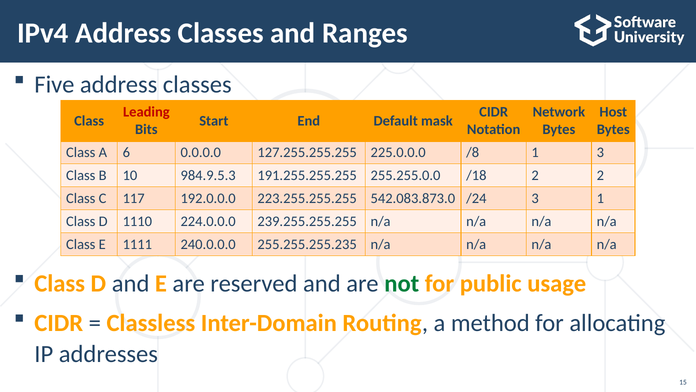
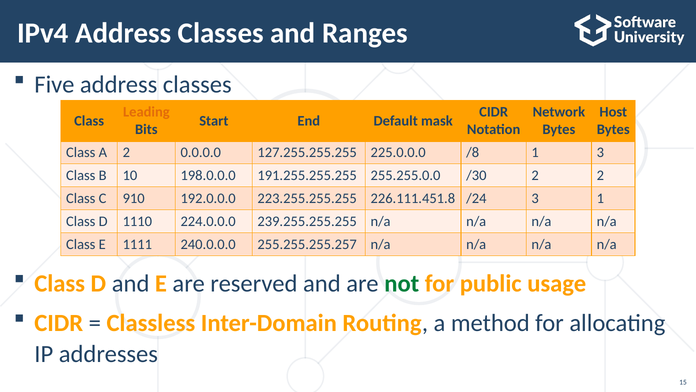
Leading colour: red -> orange
A 6: 6 -> 2
984.9.5.3: 984.9.5.3 -> 198.0.0.0
/18: /18 -> /30
117: 117 -> 910
542.083.873.0: 542.083.873.0 -> 226.111.451.8
255.255.255.235: 255.255.255.235 -> 255.255.255.257
